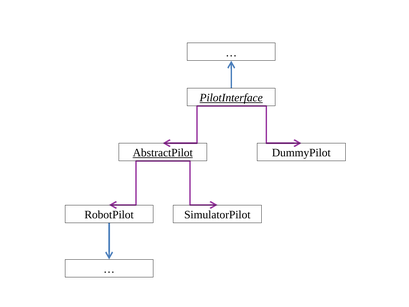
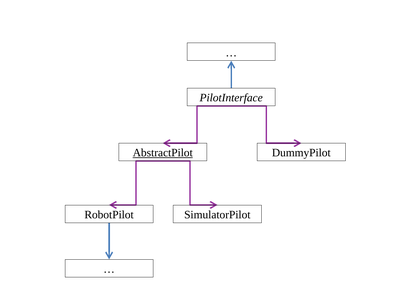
PilotInterface underline: present -> none
